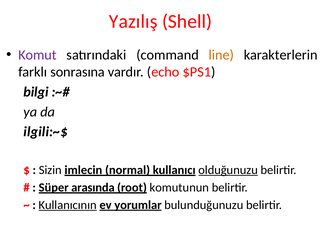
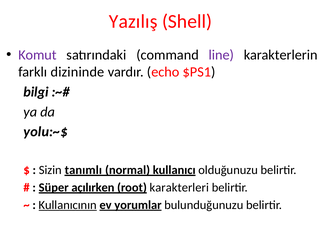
line colour: orange -> purple
sonrasına: sonrasına -> dizininde
ilgili:~$: ilgili:~$ -> yolu:~$
imlecin: imlecin -> tanımlı
olduğunuzu underline: present -> none
arasında: arasında -> açılırken
komutunun: komutunun -> karakterleri
